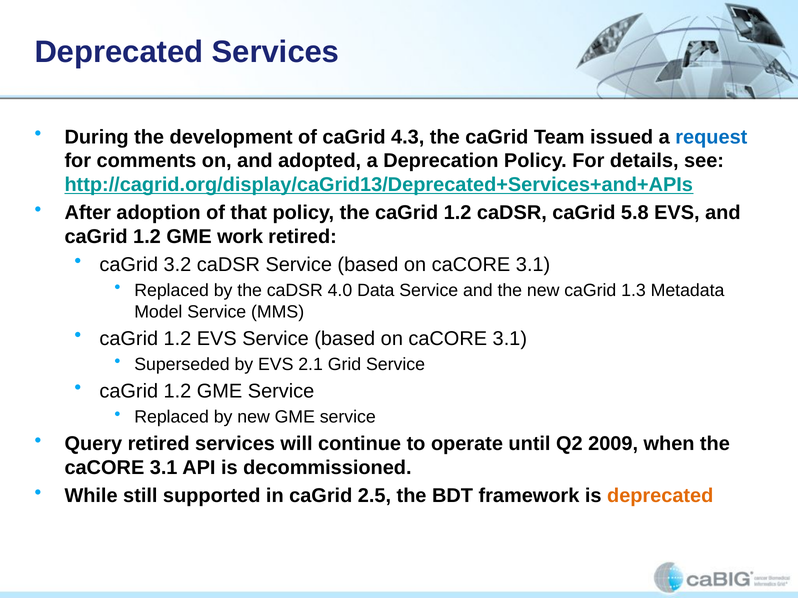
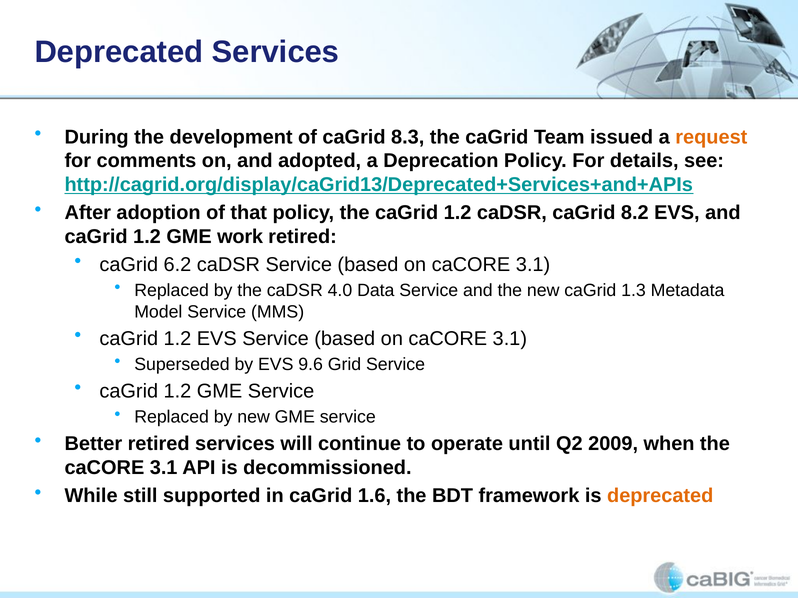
4.3: 4.3 -> 8.3
request colour: blue -> orange
5.8: 5.8 -> 8.2
3.2: 3.2 -> 6.2
2.1: 2.1 -> 9.6
Query: Query -> Better
2.5: 2.5 -> 1.6
